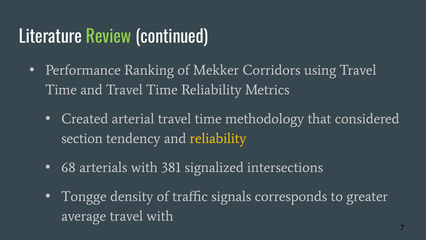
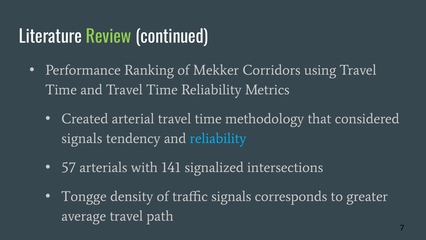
section at (82, 138): section -> signals
reliability at (218, 138) colour: yellow -> light blue
68: 68 -> 57
381: 381 -> 141
travel with: with -> path
